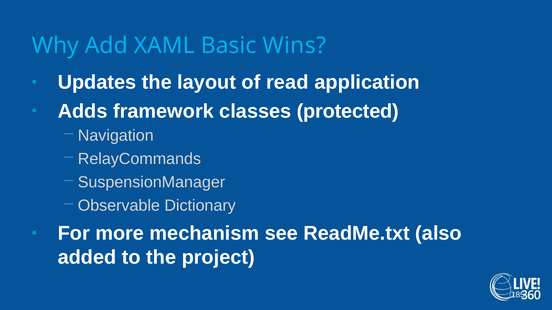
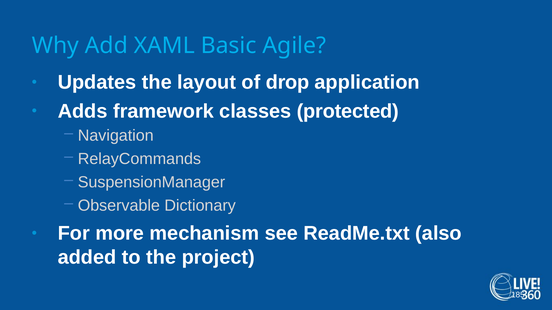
Wins: Wins -> Agile
read: read -> drop
